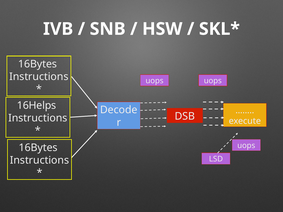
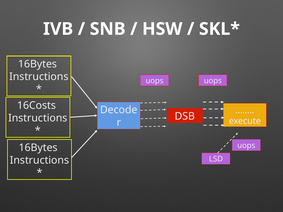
16Helps: 16Helps -> 16Costs
